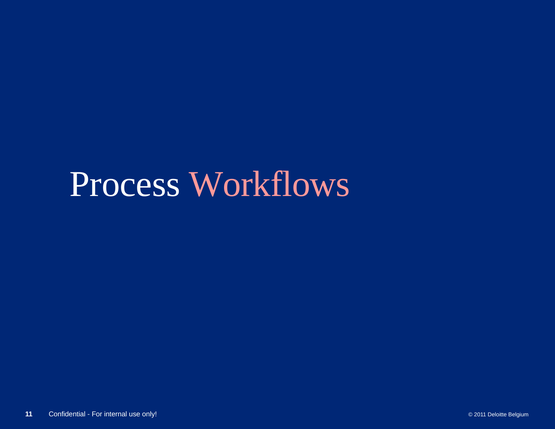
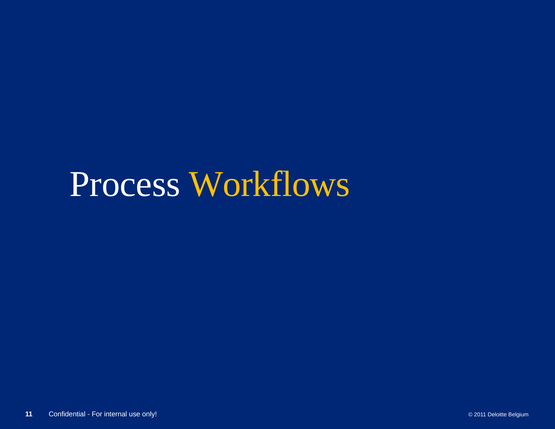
Workflows colour: pink -> yellow
